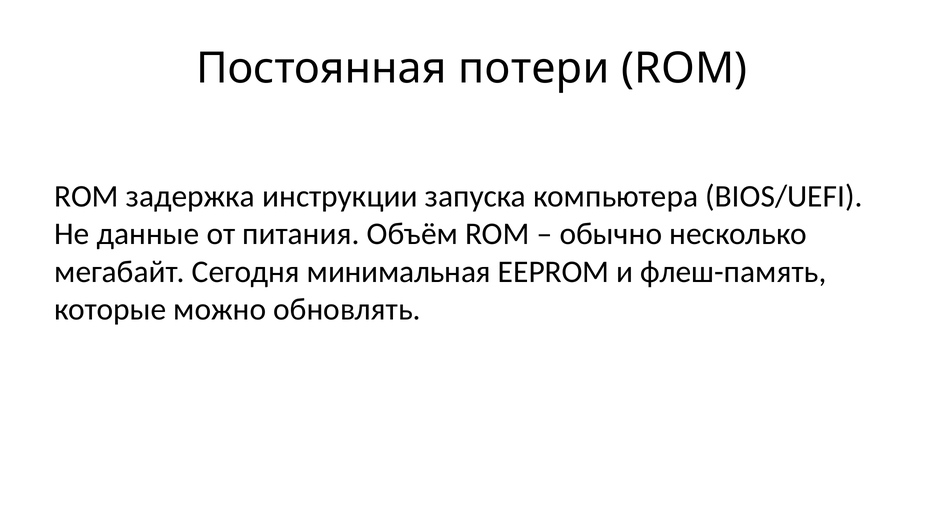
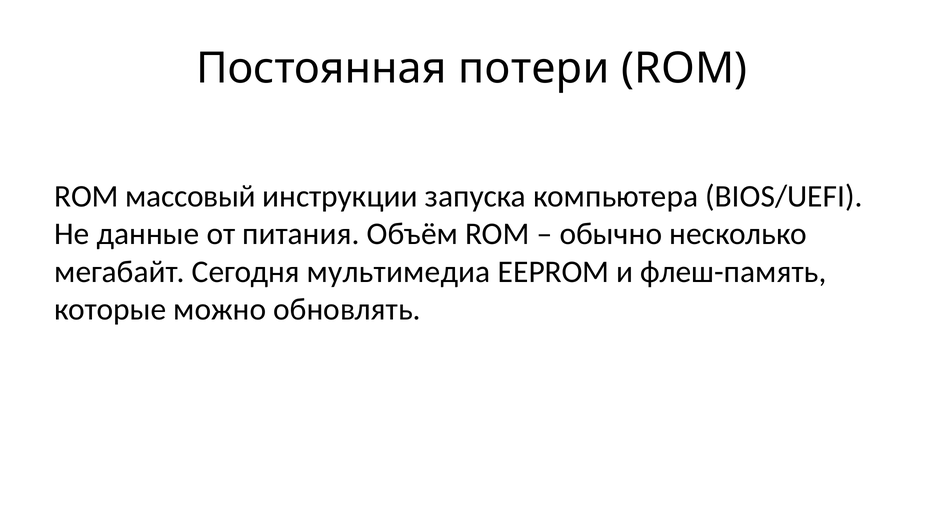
задержка: задержка -> массовый
минимальная: минимальная -> мультимедиа
